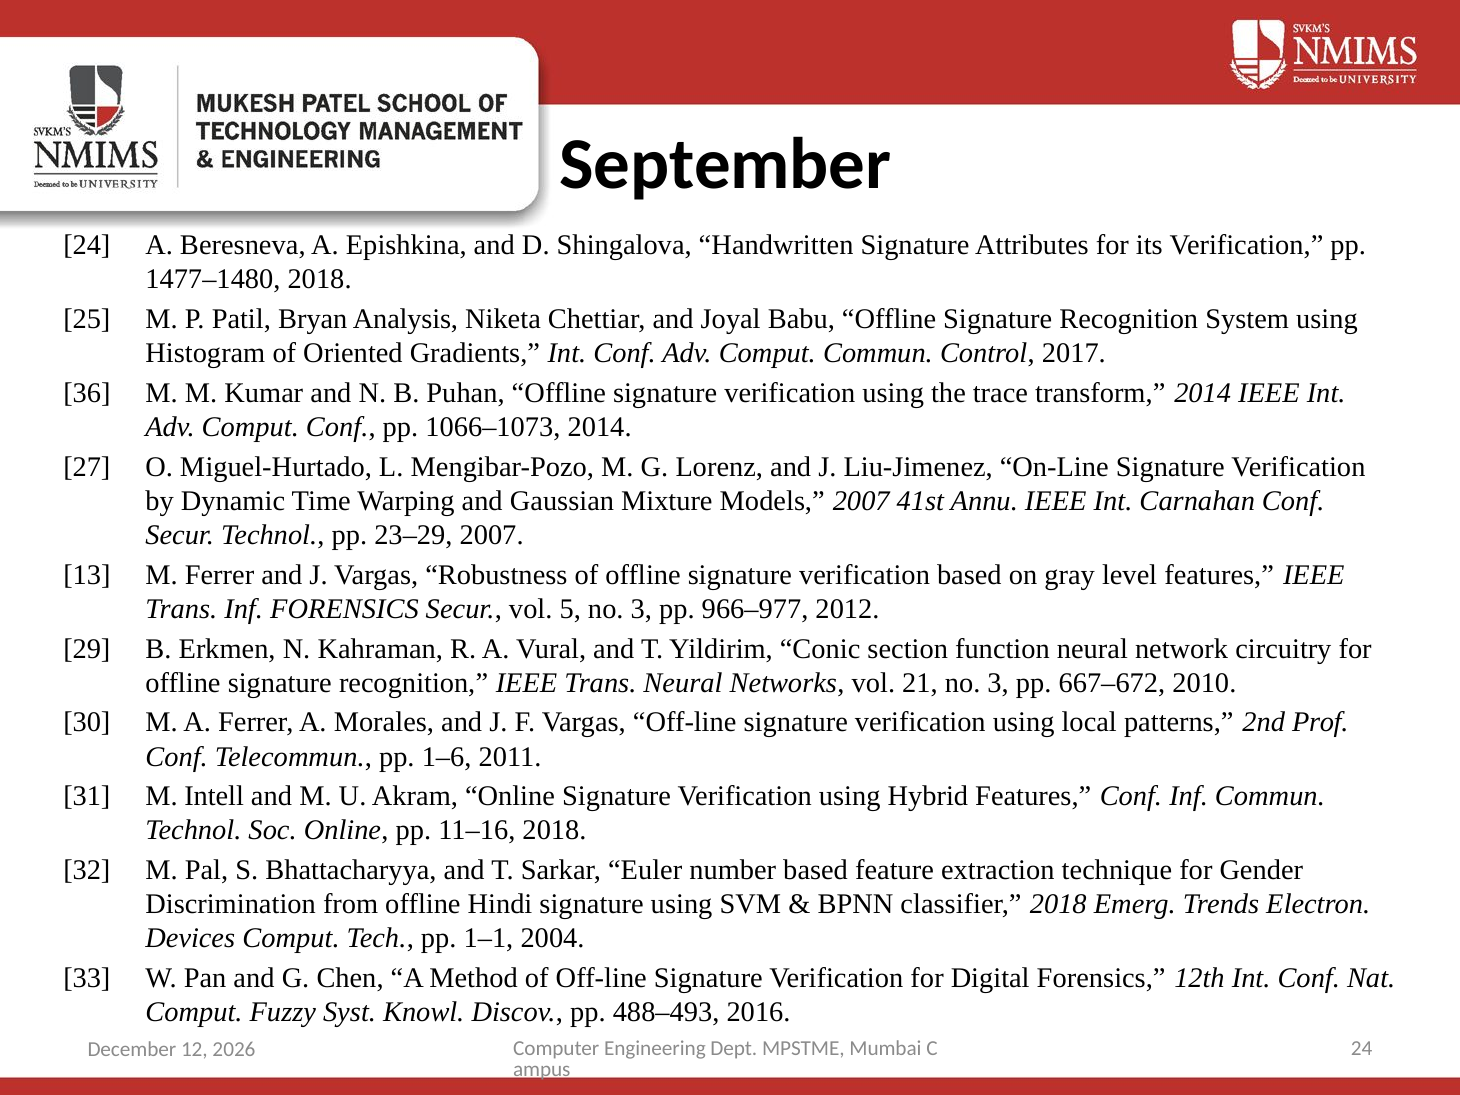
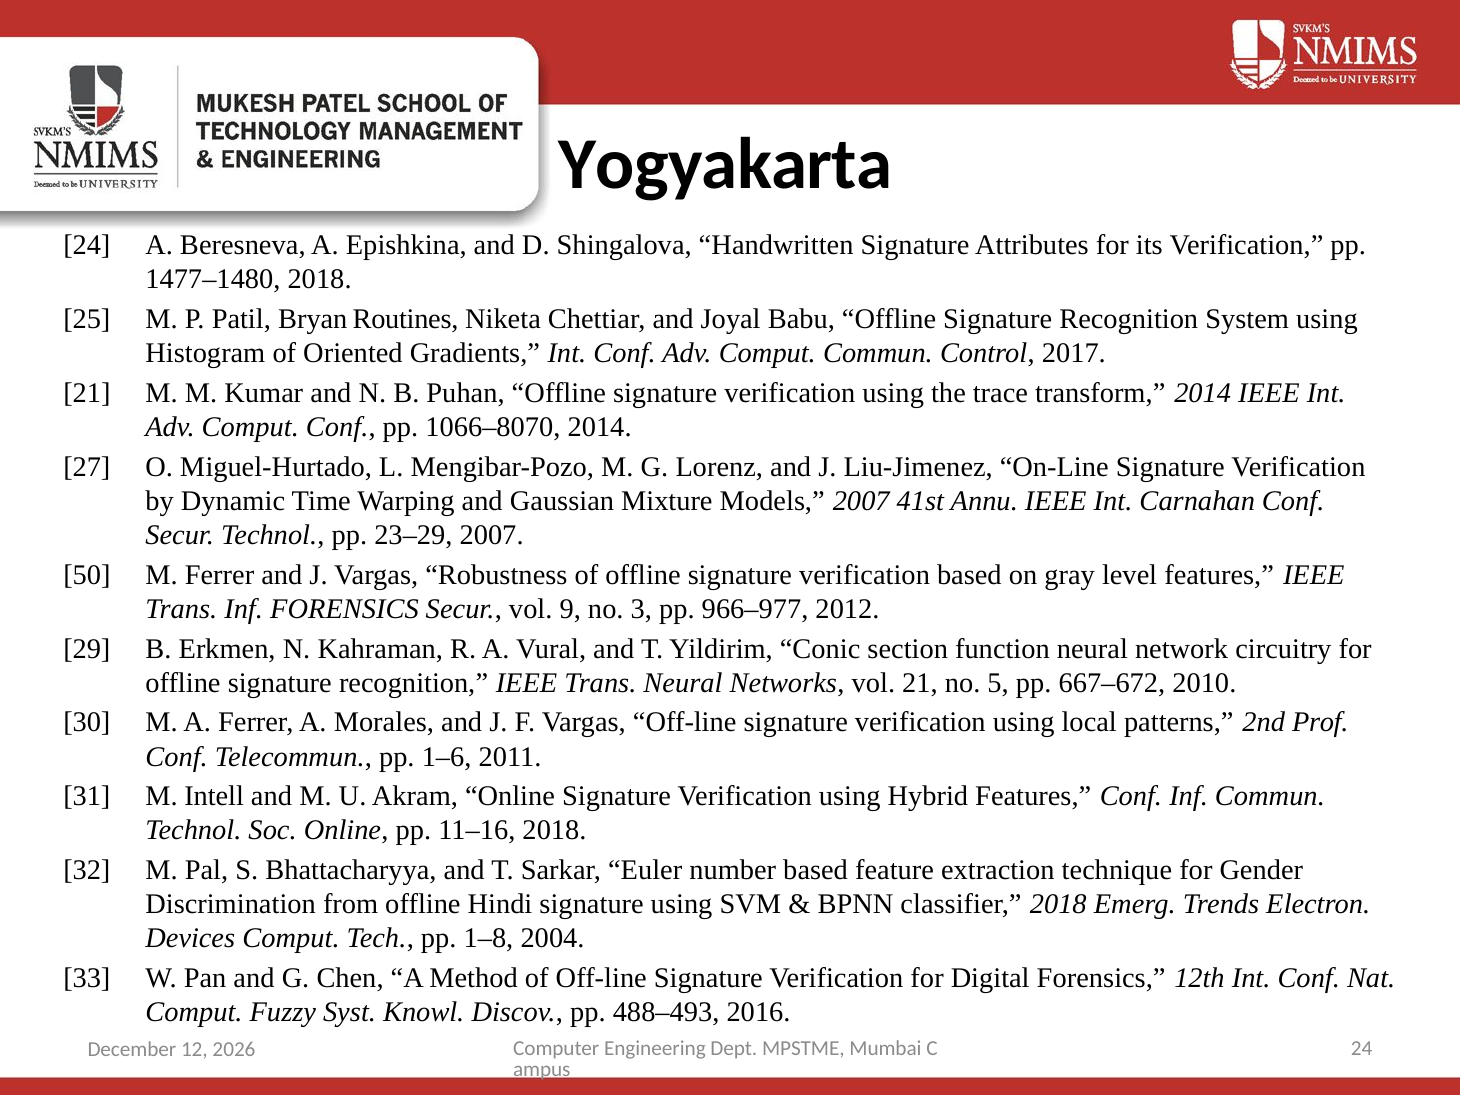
September: September -> Yogyakarta
Analysis: Analysis -> Routines
36 at (87, 393): 36 -> 21
1066–1073: 1066–1073 -> 1066–8070
13: 13 -> 50
5: 5 -> 9
21 no 3: 3 -> 5
1–1: 1–1 -> 1–8
